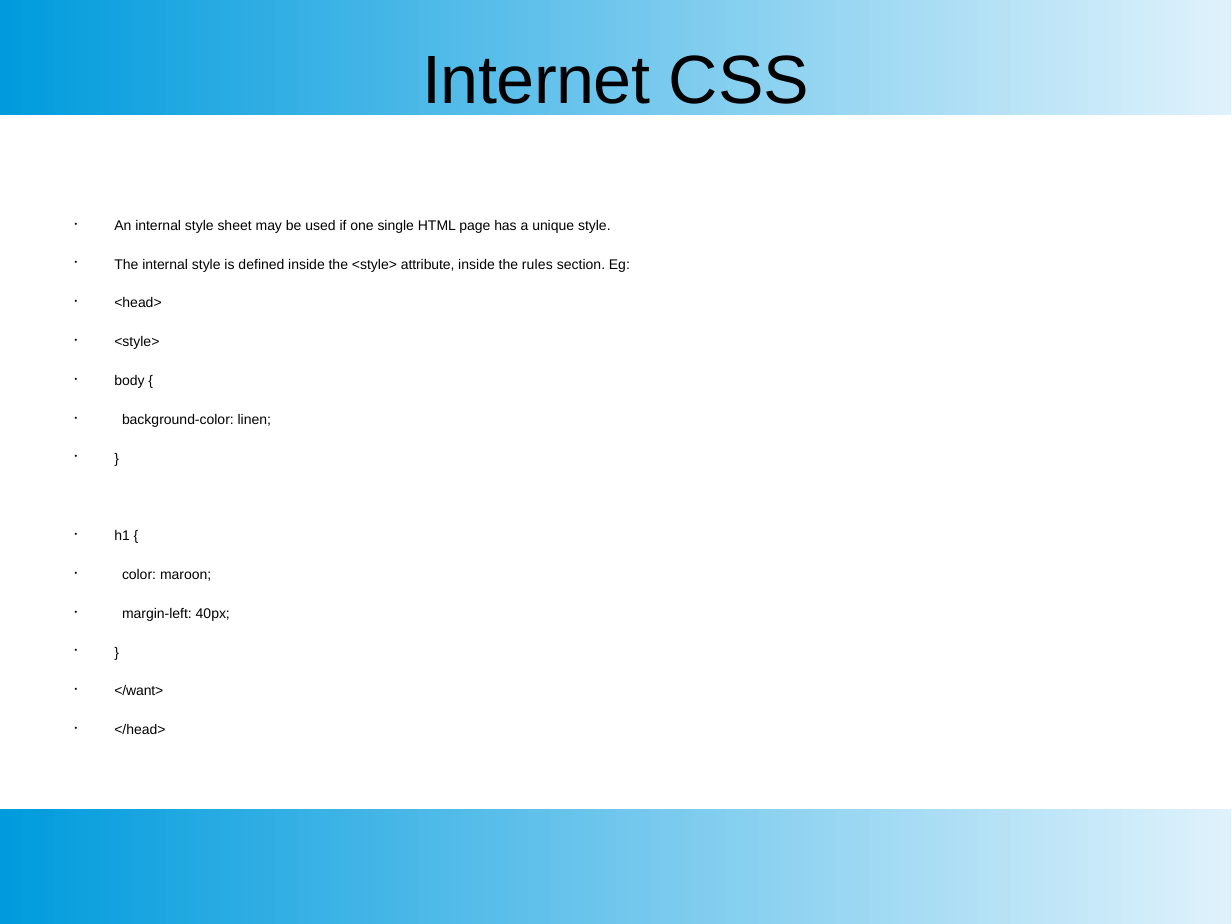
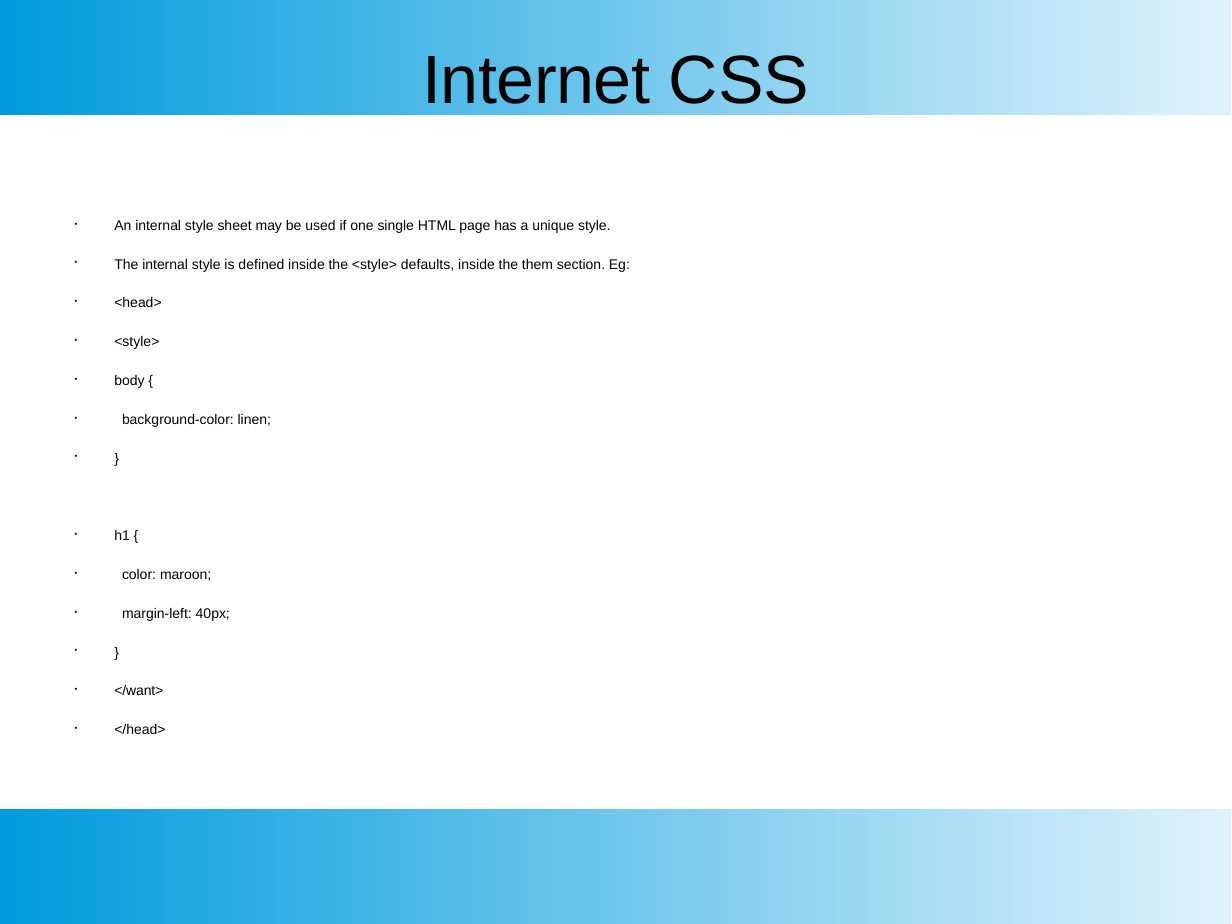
attribute: attribute -> defaults
rules: rules -> them
